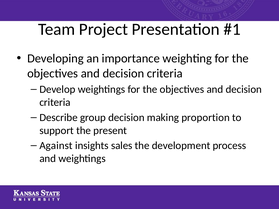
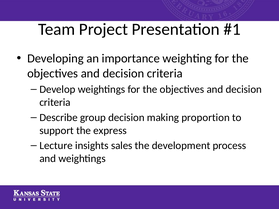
present: present -> express
Against: Against -> Lecture
